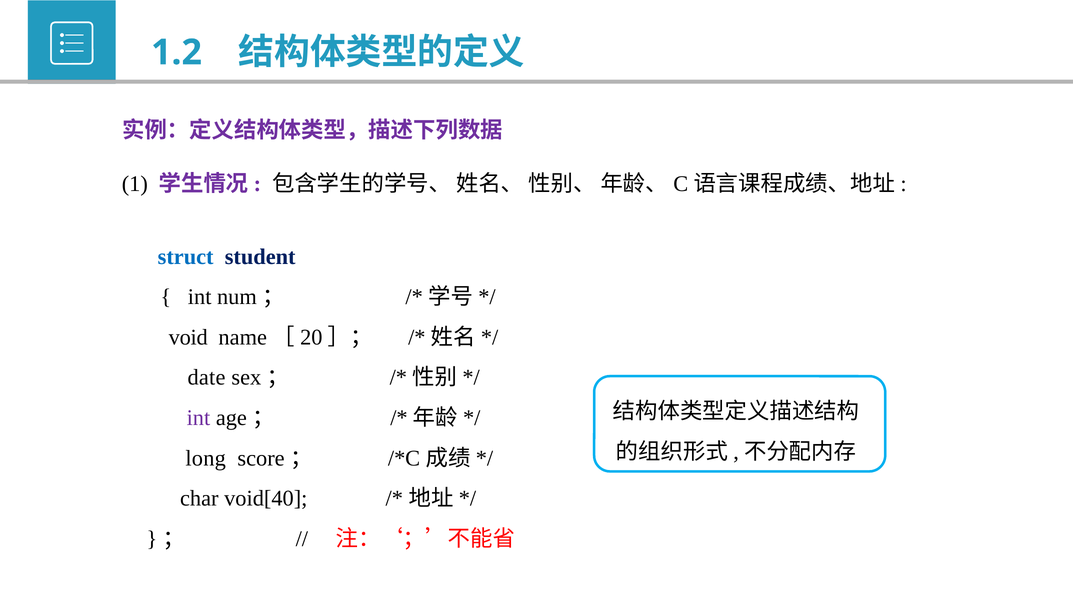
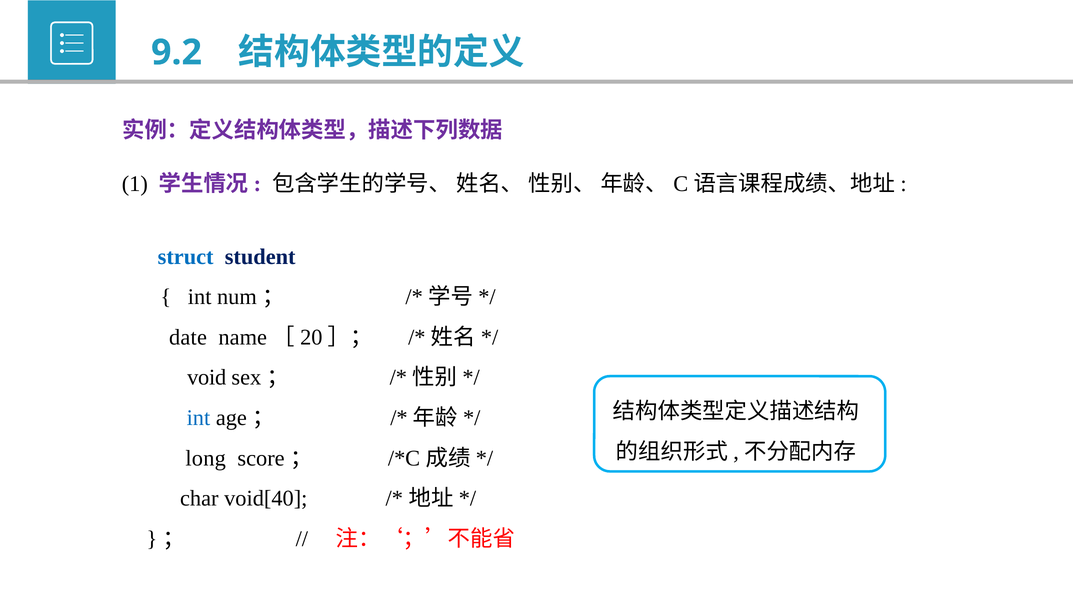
1.2: 1.2 -> 9.2
void: void -> date
date: date -> void
int at (198, 418) colour: purple -> blue
